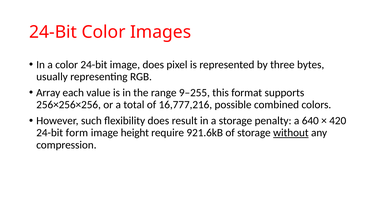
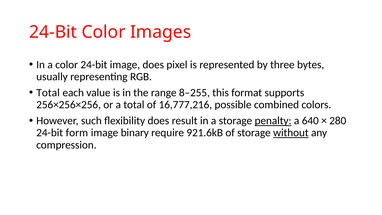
Array at (48, 93): Array -> Total
9–255: 9–255 -> 8–255
penalty underline: none -> present
420: 420 -> 280
height: height -> binary
